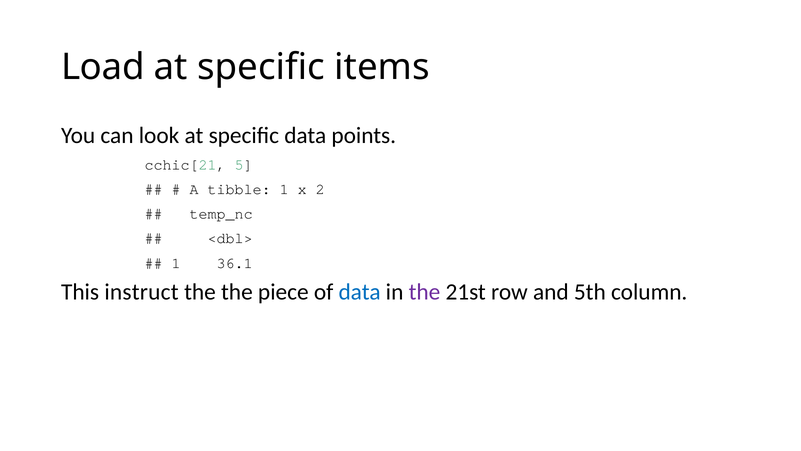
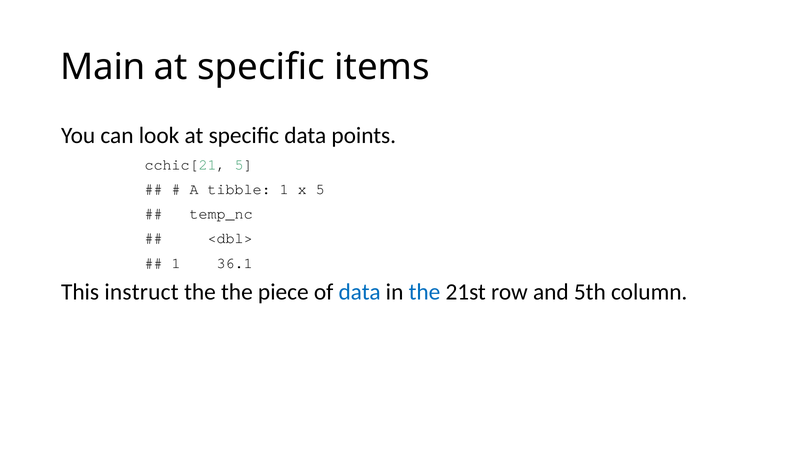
Load: Load -> Main
x 2: 2 -> 5
the at (424, 292) colour: purple -> blue
